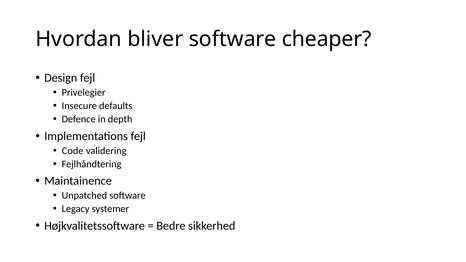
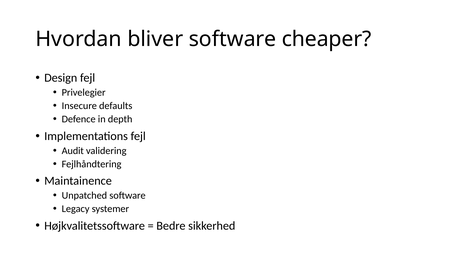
Code: Code -> Audit
